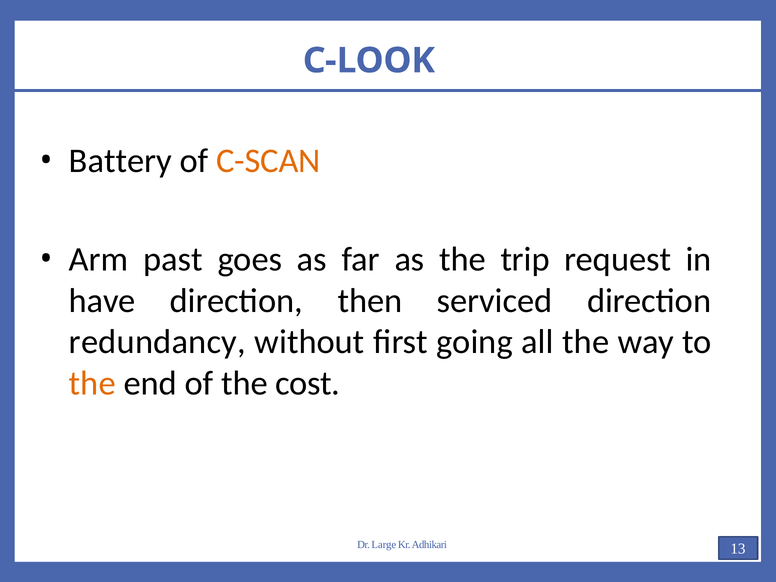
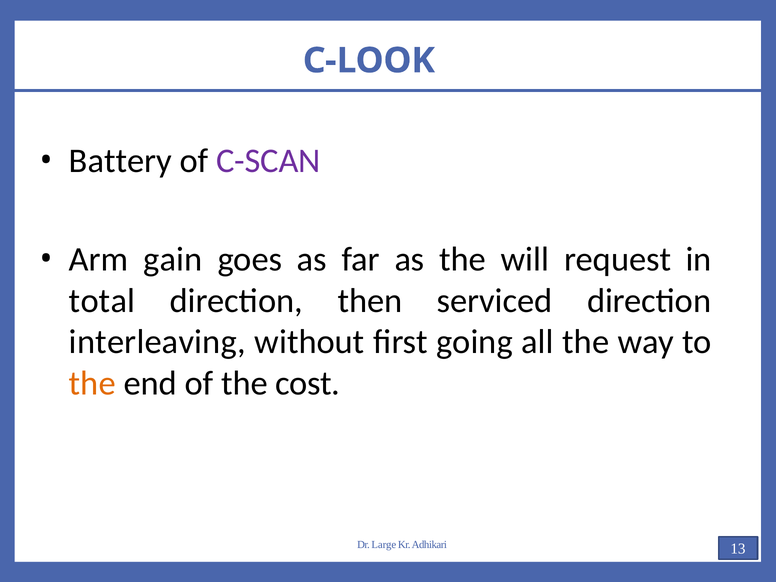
C-SCAN colour: orange -> purple
past: past -> gain
trip: trip -> will
have: have -> total
redundancy: redundancy -> interleaving
